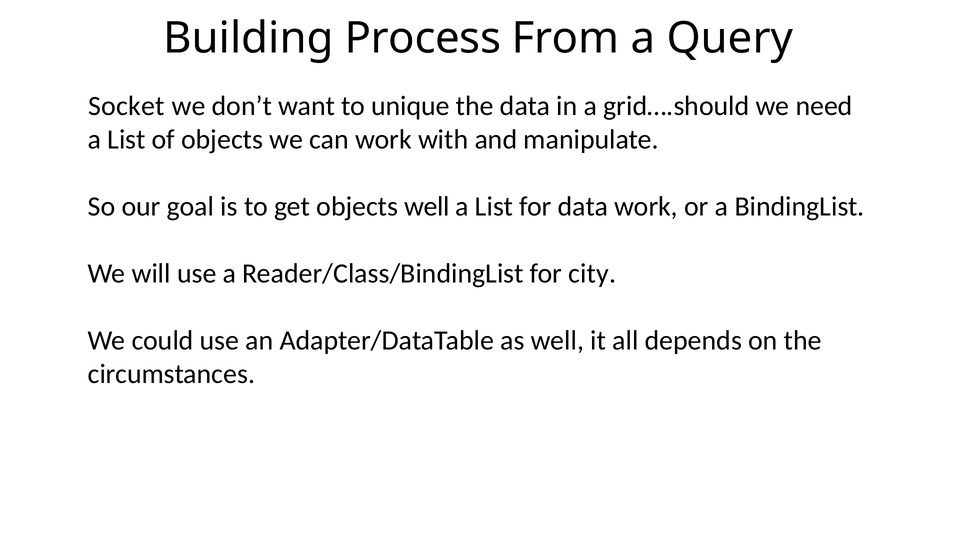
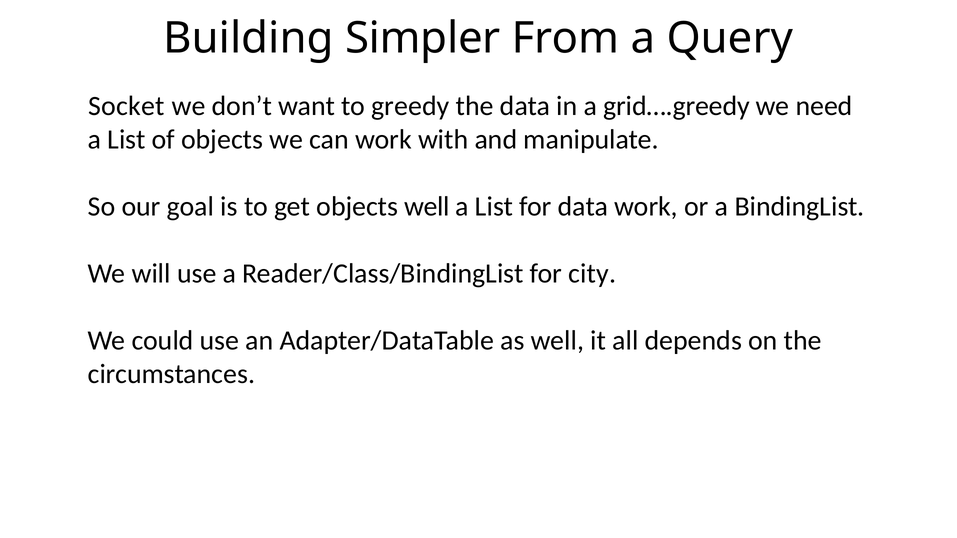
Process: Process -> Simpler
unique: unique -> greedy
grid….should: grid….should -> grid….greedy
